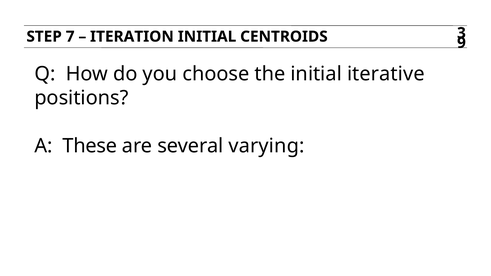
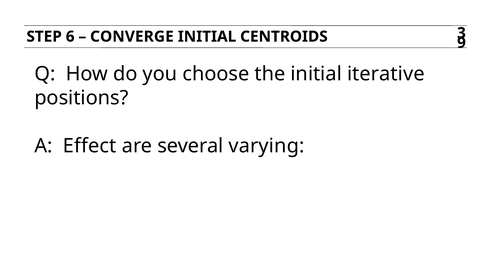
7: 7 -> 6
ITERATION: ITERATION -> CONVERGE
These: These -> Effect
